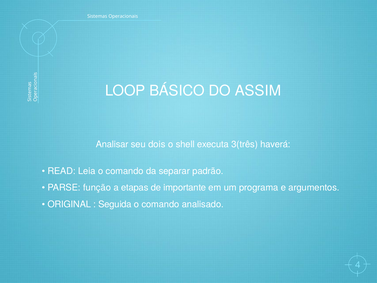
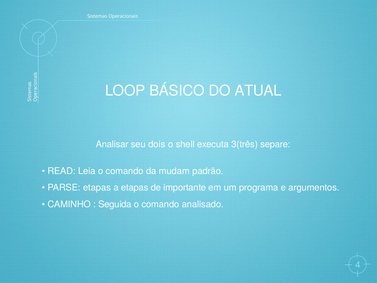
ASSIM: ASSIM -> ATUAL
haverá: haverá -> separe
separar: separar -> mudam
PARSE função: função -> etapas
ORIGINAL: ORIGINAL -> CAMINHO
